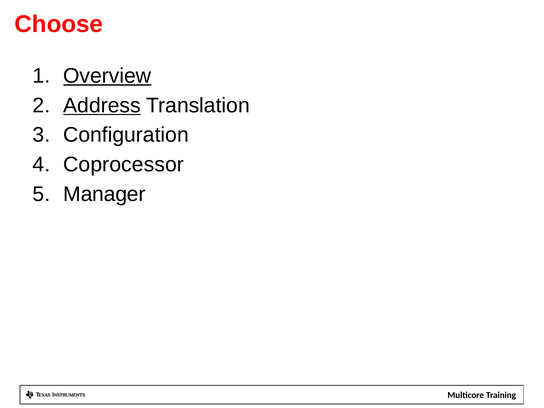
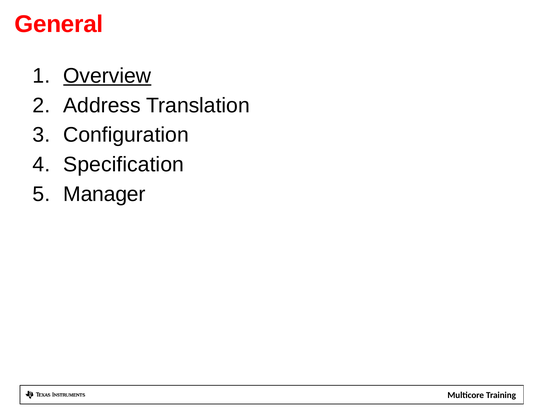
Choose: Choose -> General
Address underline: present -> none
Coprocessor: Coprocessor -> Specification
